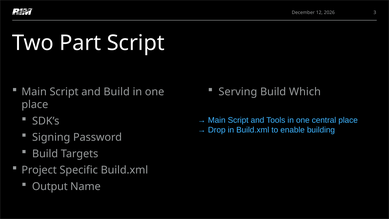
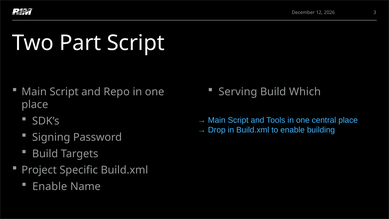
and Build: Build -> Repo
Output at (50, 186): Output -> Enable
